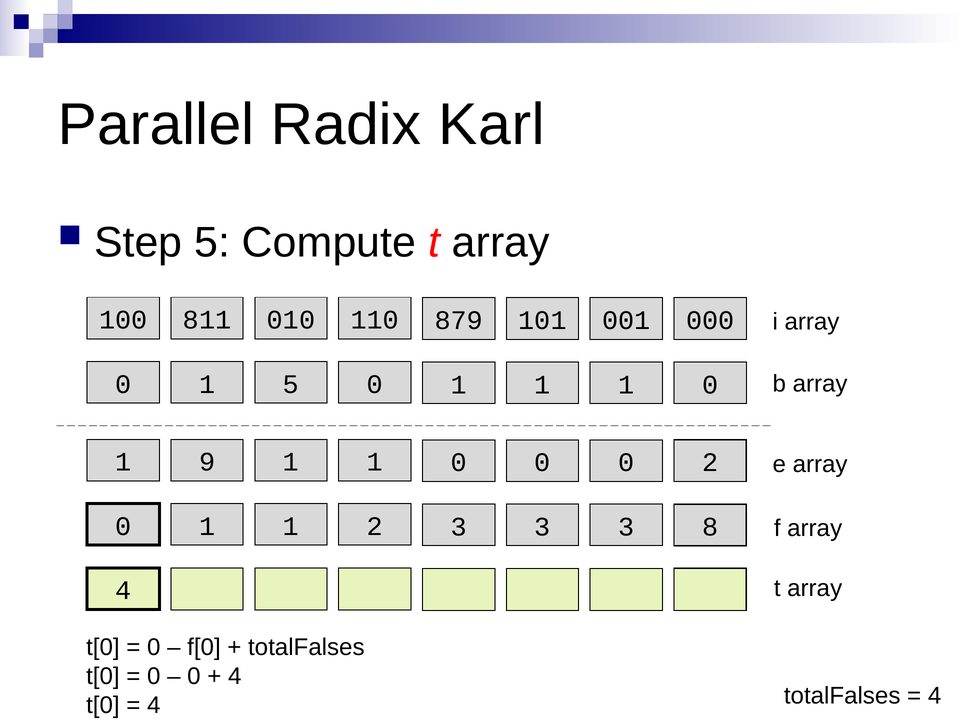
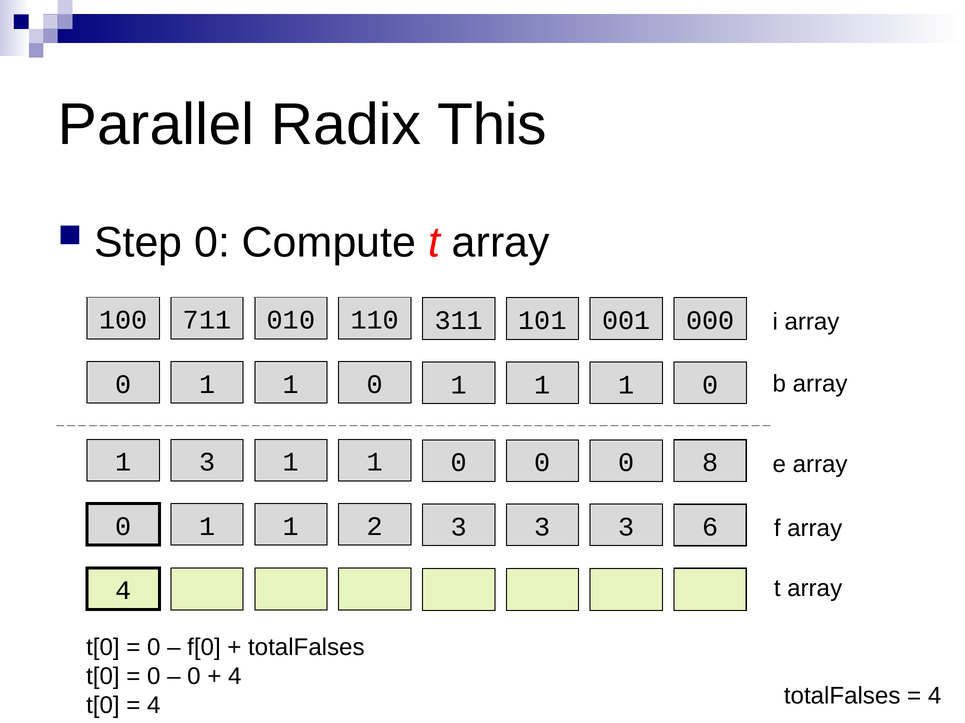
Karl: Karl -> This
Step 5: 5 -> 0
811: 811 -> 711
879: 879 -> 311
5 at (291, 385): 5 -> 1
1 9: 9 -> 3
0 2: 2 -> 8
8: 8 -> 6
